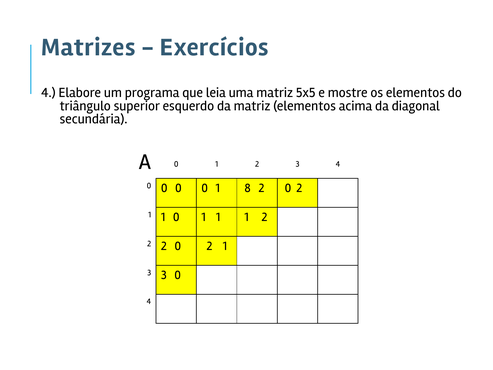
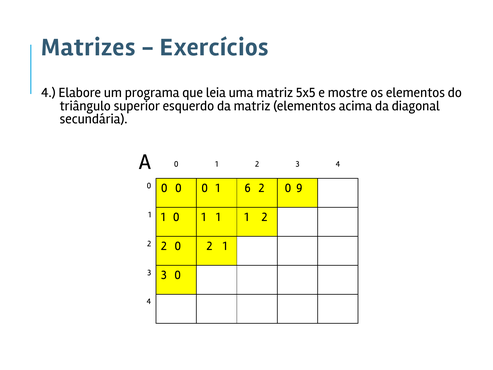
8: 8 -> 6
2 at (299, 188): 2 -> 9
